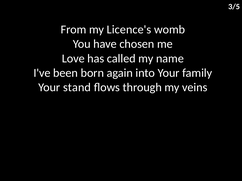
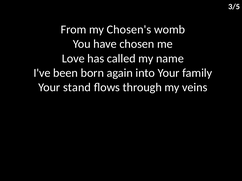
Licence's: Licence's -> Chosen's
